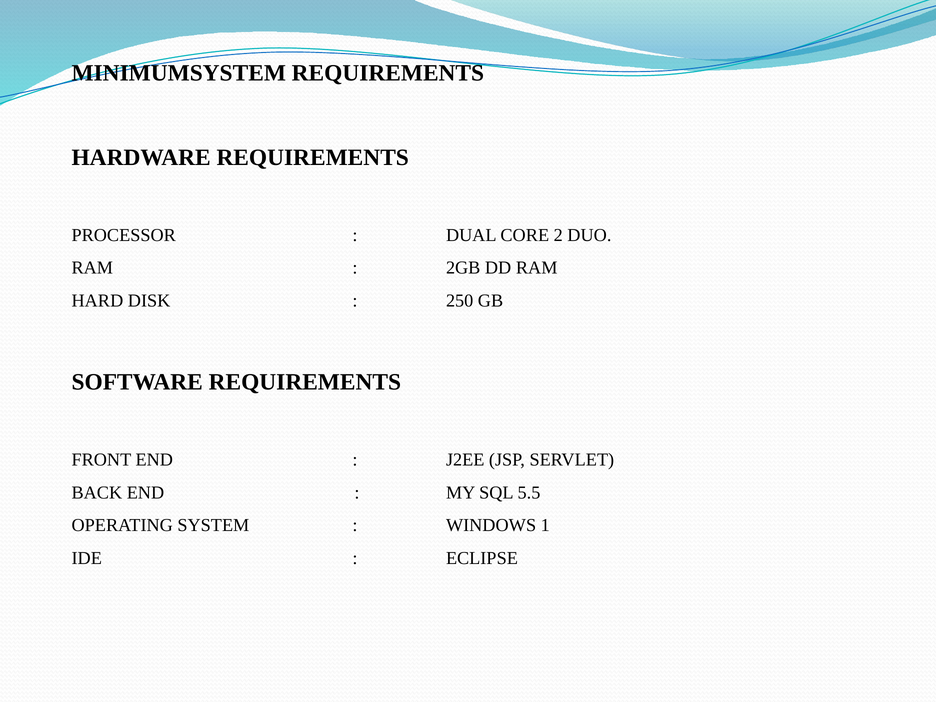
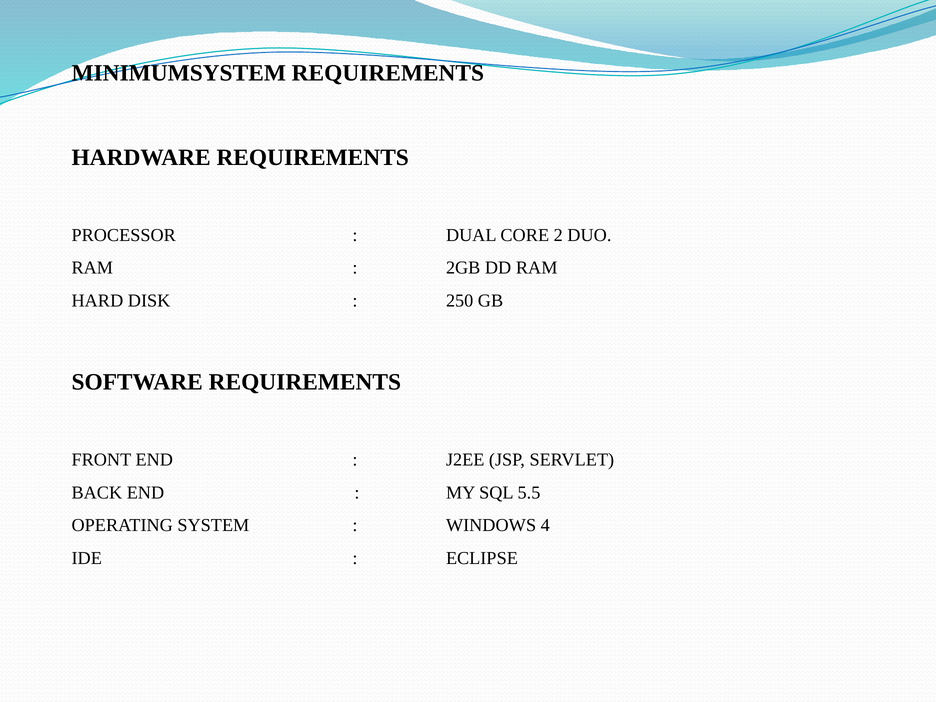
1: 1 -> 4
